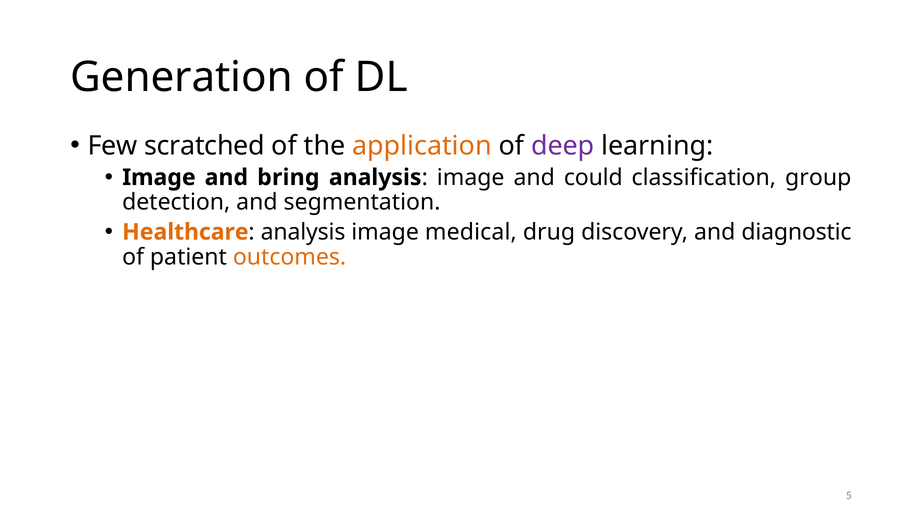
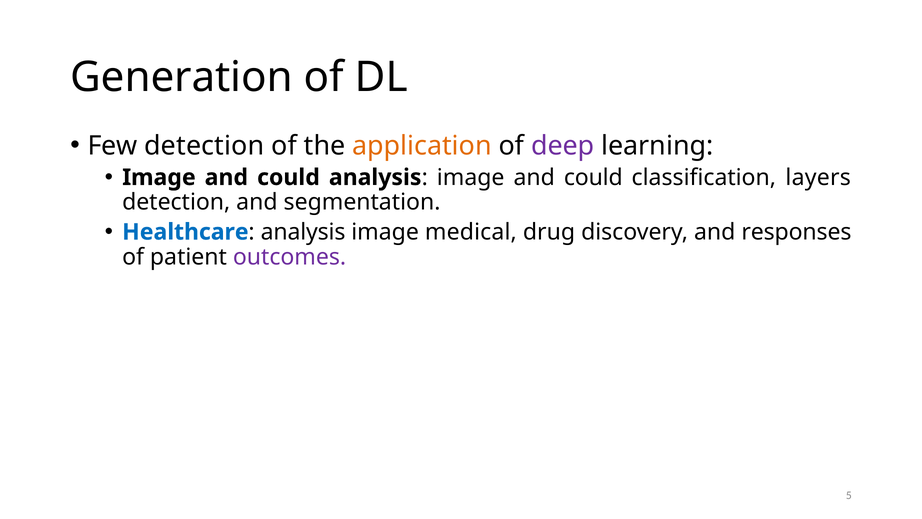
Few scratched: scratched -> detection
bring at (288, 177): bring -> could
group: group -> layers
Healthcare colour: orange -> blue
diagnostic: diagnostic -> responses
outcomes colour: orange -> purple
